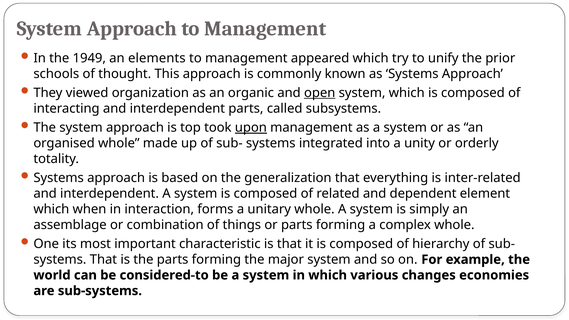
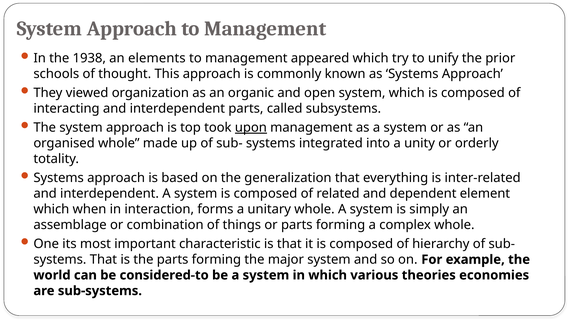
1949: 1949 -> 1938
open underline: present -> none
changes: changes -> theories
